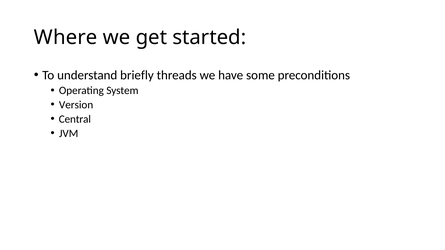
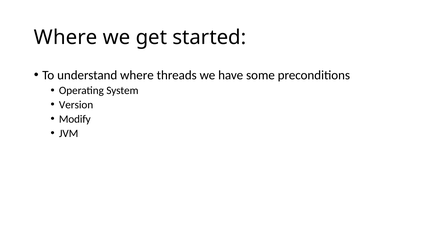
understand briefly: briefly -> where
Central: Central -> Modify
